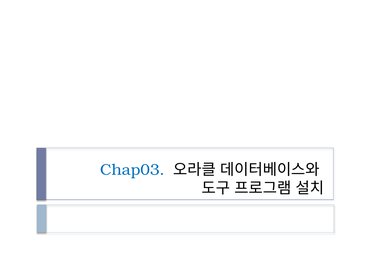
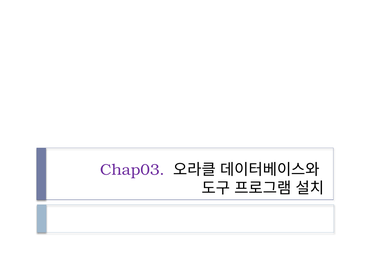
Chap03 colour: blue -> purple
